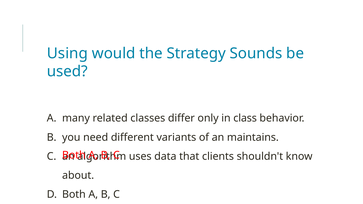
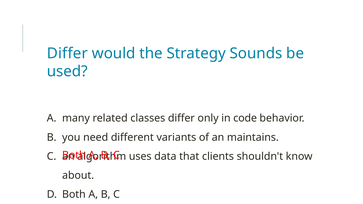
Using at (67, 53): Using -> Differ
class: class -> code
